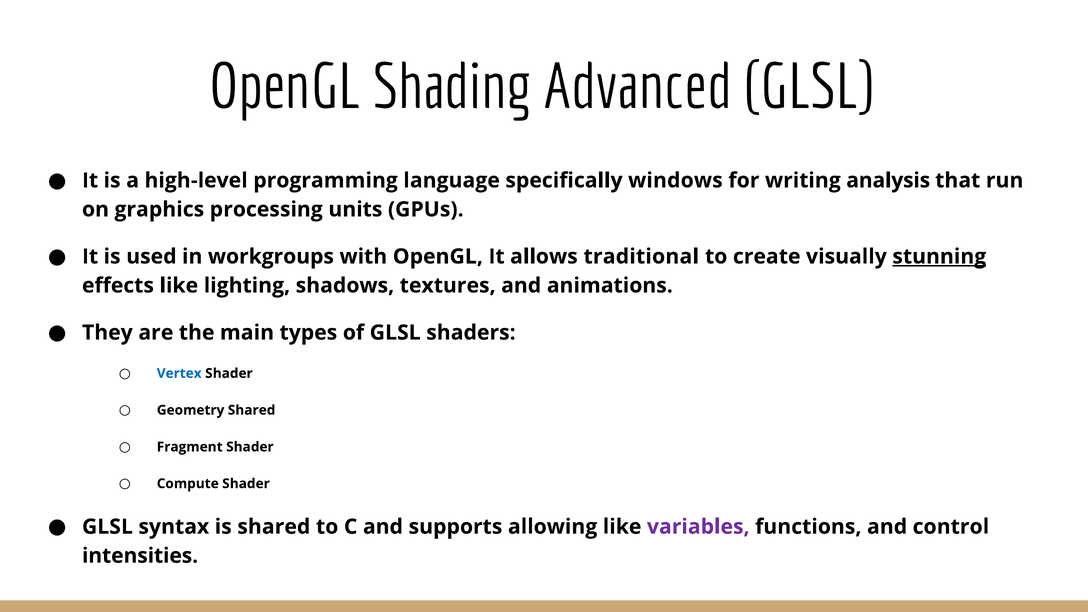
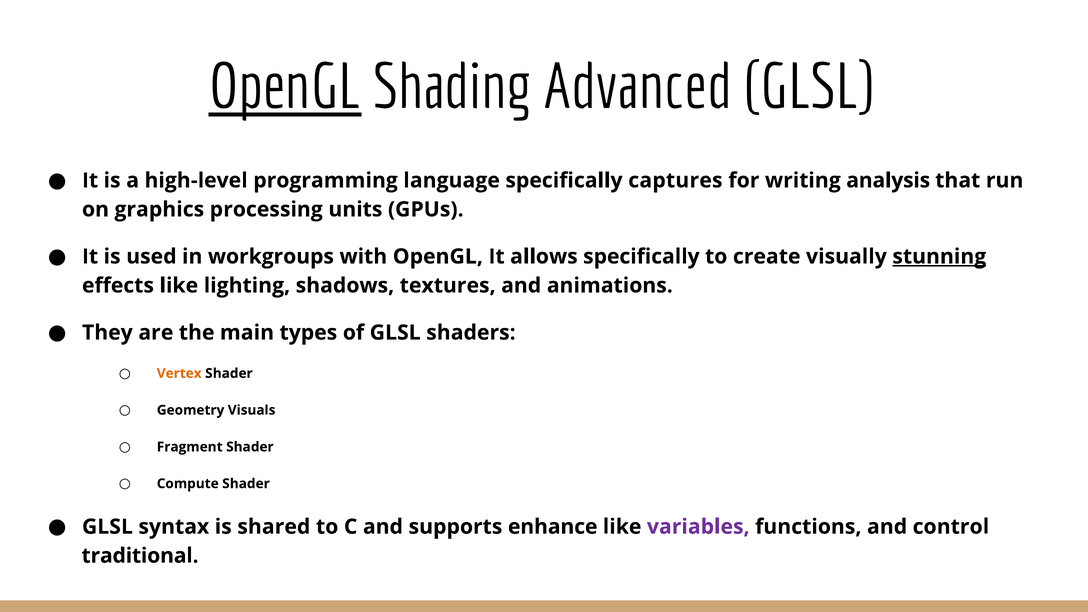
OpenGL at (285, 87) underline: none -> present
windows: windows -> captures
allows traditional: traditional -> specifically
Vertex colour: blue -> orange
Geometry Shared: Shared -> Visuals
allowing: allowing -> enhance
intensities: intensities -> traditional
